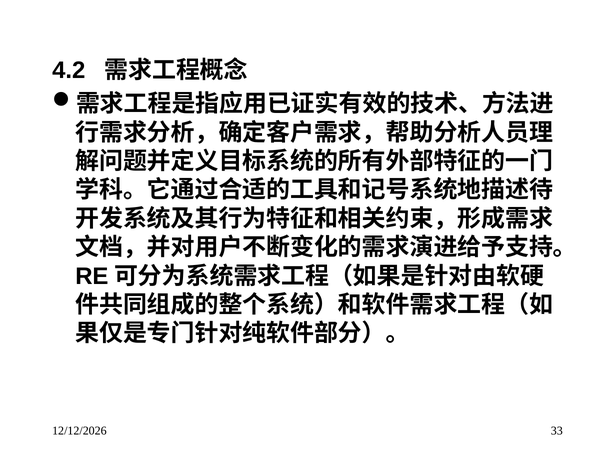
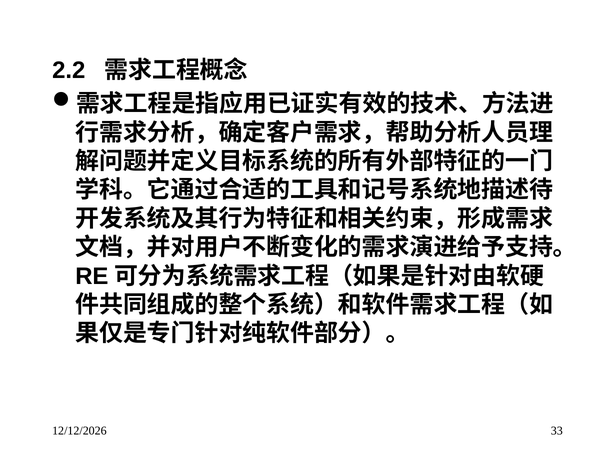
4.2: 4.2 -> 2.2
